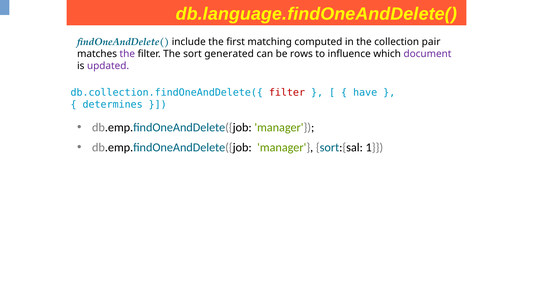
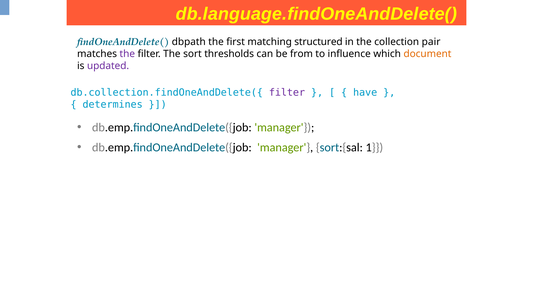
include: include -> dbpath
computed: computed -> structured
generated: generated -> thresholds
rows: rows -> from
document colour: purple -> orange
filter at (287, 92) colour: red -> purple
